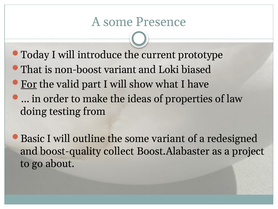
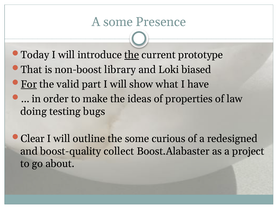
the at (132, 55) underline: none -> present
non-boost variant: variant -> library
from: from -> bugs
Basic: Basic -> Clear
some variant: variant -> curious
